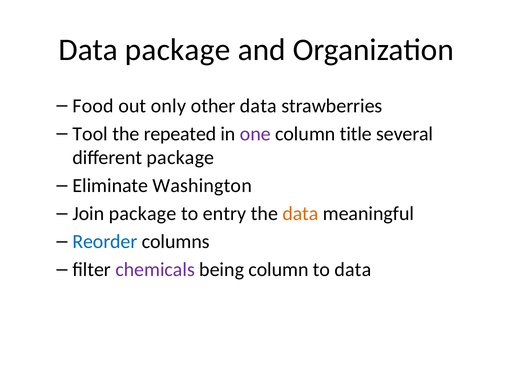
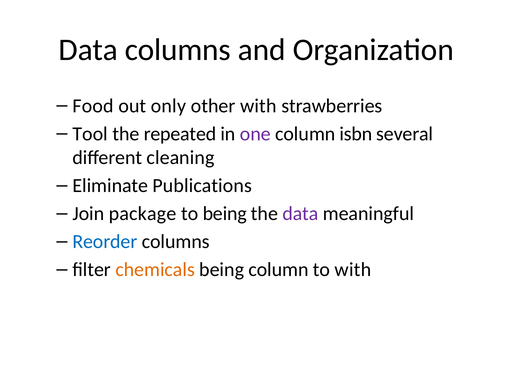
Data package: package -> columns
other data: data -> with
title: title -> isbn
different package: package -> cleaning
Washington: Washington -> Publications
to entry: entry -> being
data at (300, 214) colour: orange -> purple
chemicals colour: purple -> orange
to data: data -> with
